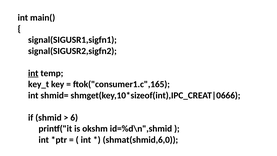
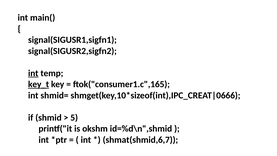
key_t underline: none -> present
6: 6 -> 5
shmat(shmid,6,0: shmat(shmid,6,0 -> shmat(shmid,6,7
